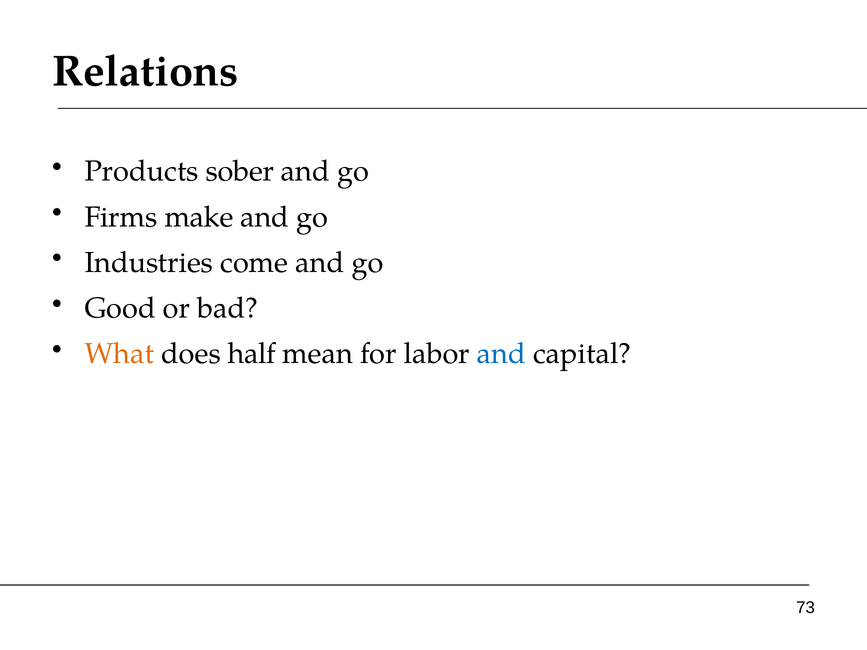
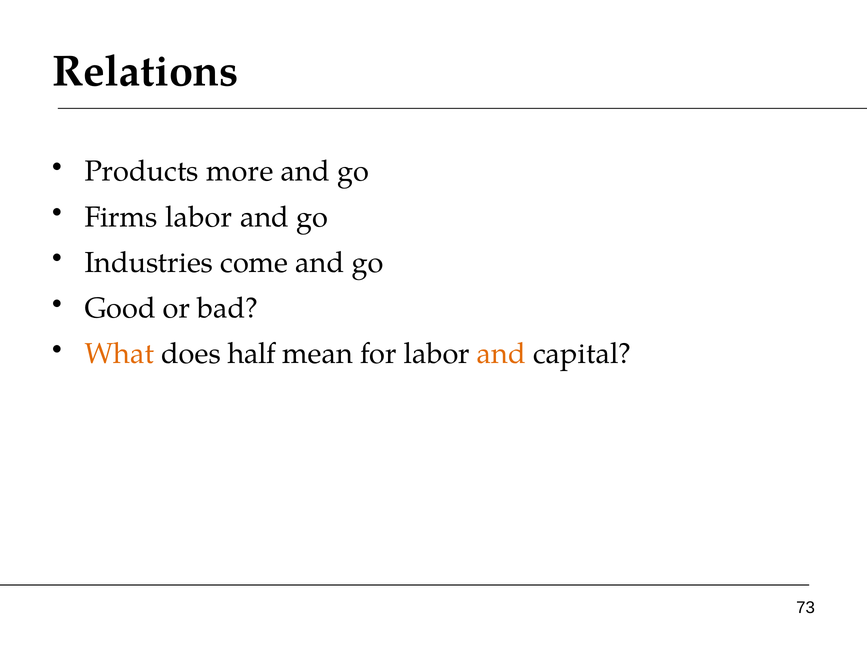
sober: sober -> more
Firms make: make -> labor
and at (501, 354) colour: blue -> orange
